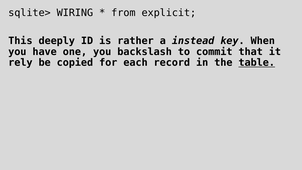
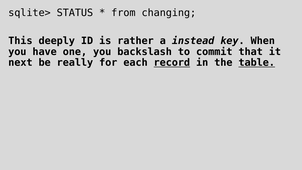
WIRING: WIRING -> STATUS
explicit: explicit -> changing
rely: rely -> next
copied: copied -> really
record underline: none -> present
